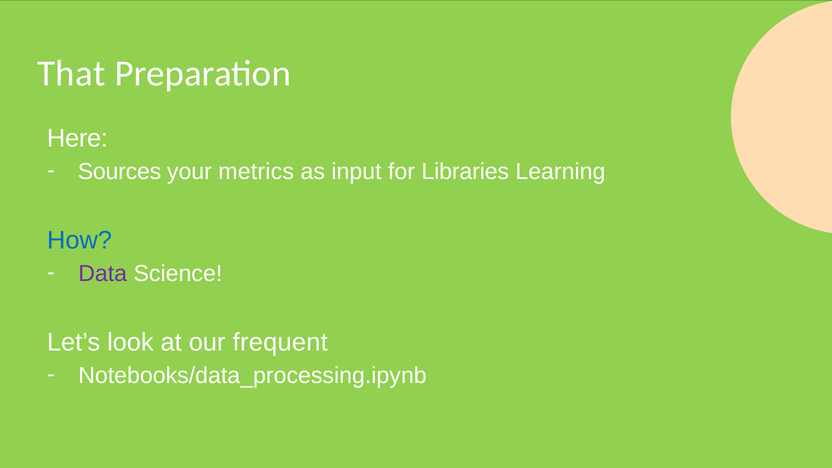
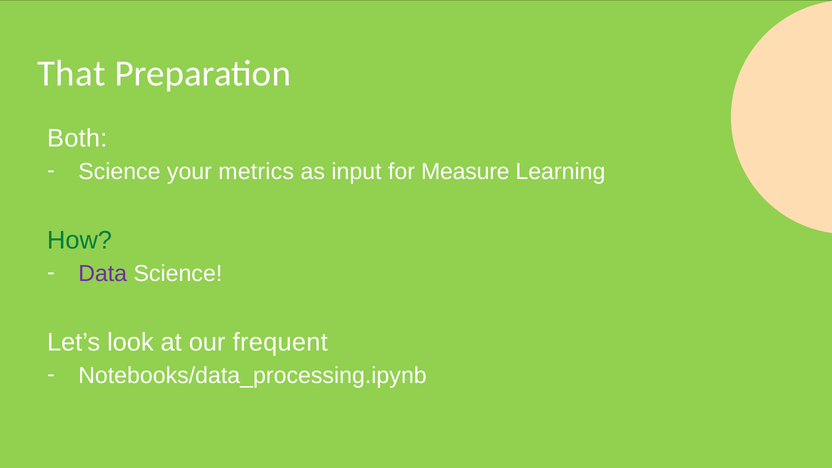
Here: Here -> Both
Sources at (120, 171): Sources -> Science
Libraries: Libraries -> Measure
How colour: blue -> green
